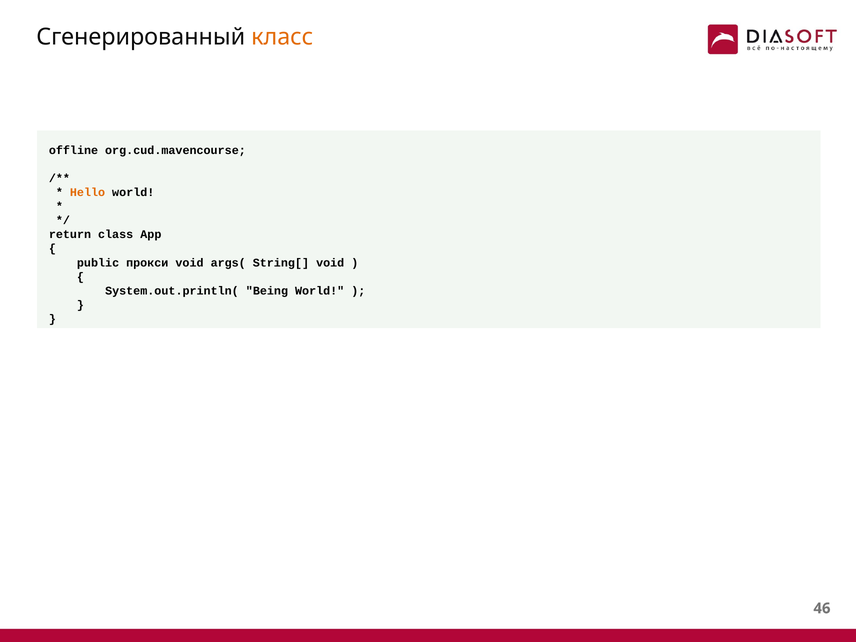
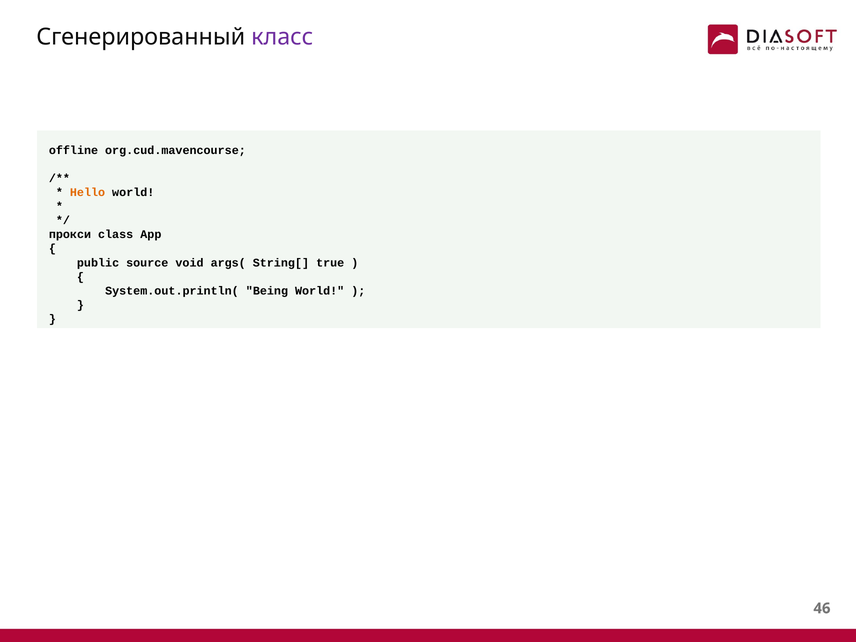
класс colour: orange -> purple
return: return -> прокси
прокси: прокси -> source
String[ void: void -> true
